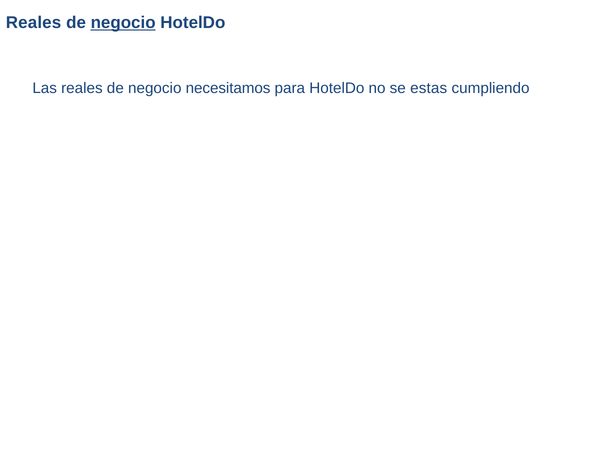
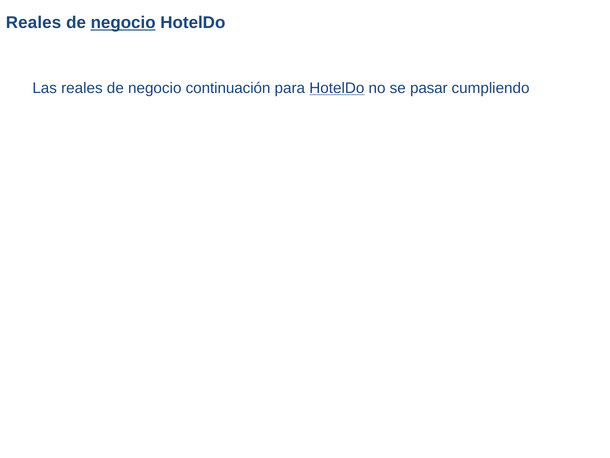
necesitamos: necesitamos -> continuación
HotelDo at (337, 88) underline: none -> present
estas: estas -> pasar
